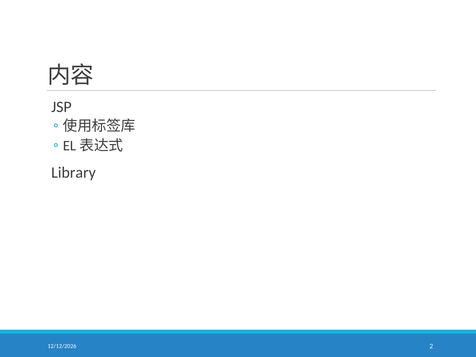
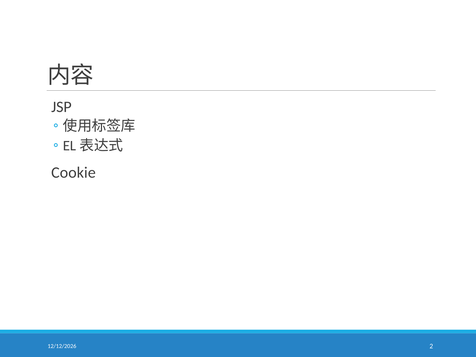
Library: Library -> Cookie
